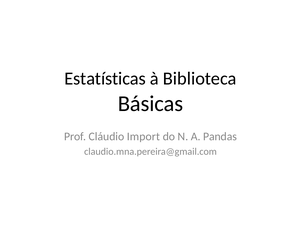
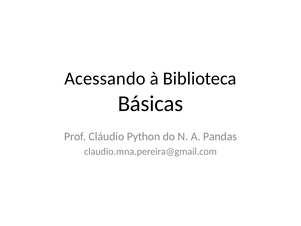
Estatísticas: Estatísticas -> Acessando
Import: Import -> Python
